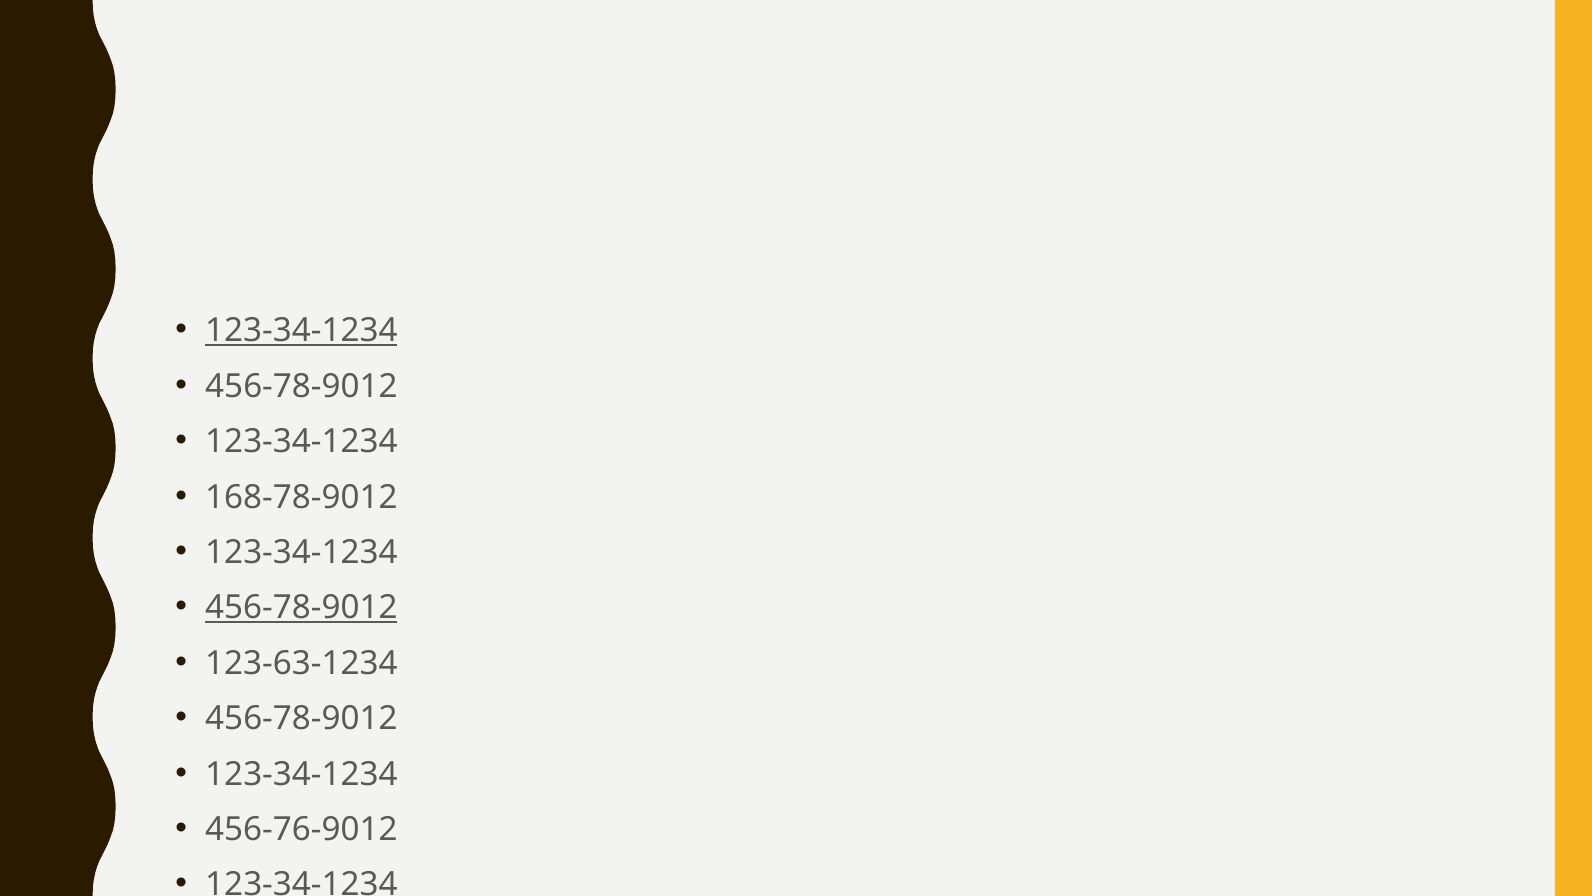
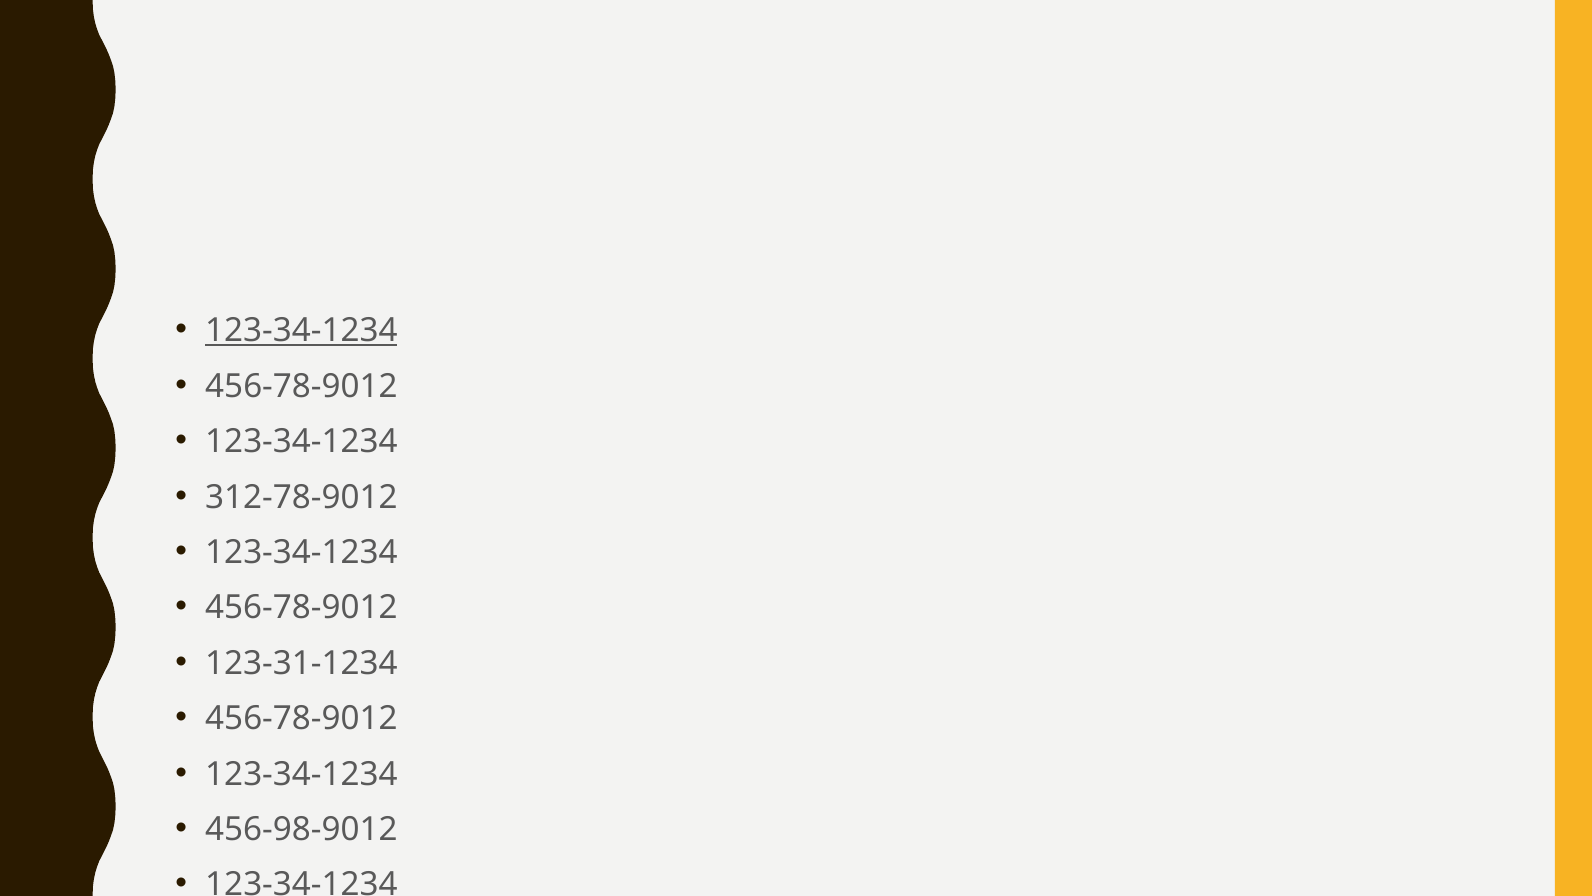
168-78-9012: 168-78-9012 -> 312-78-9012
456-78-9012 at (301, 608) underline: present -> none
123-63-1234: 123-63-1234 -> 123-31-1234
456-76-9012: 456-76-9012 -> 456-98-9012
